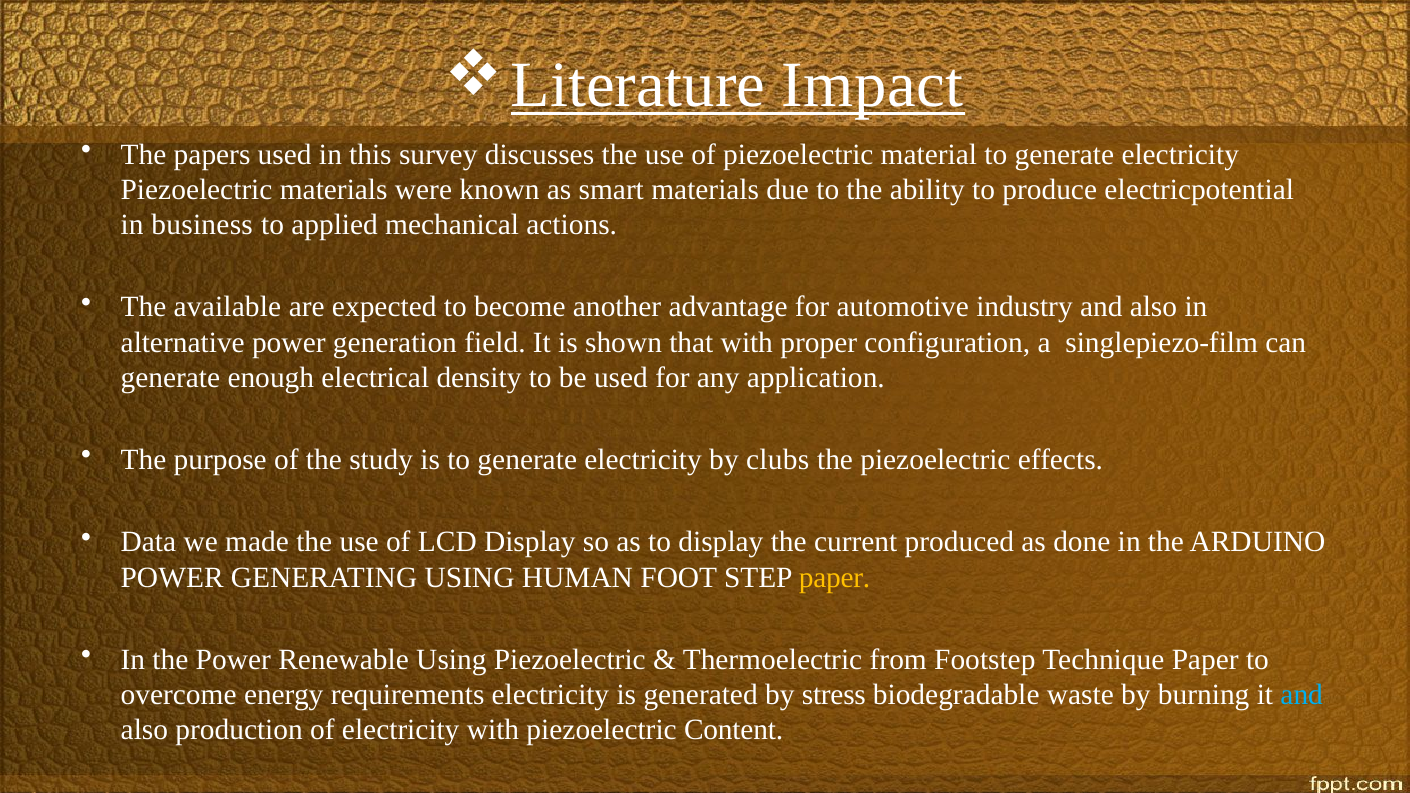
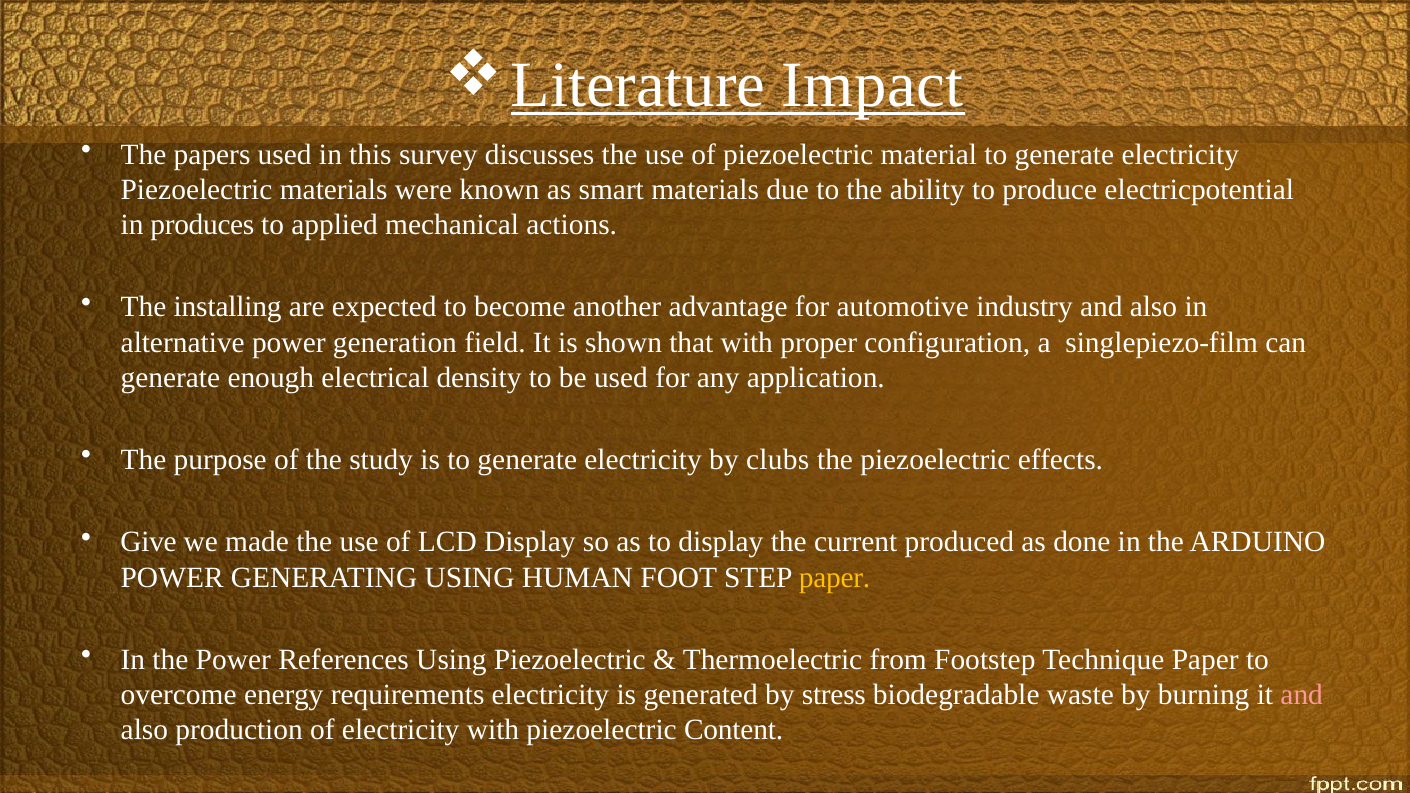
business: business -> produces
available: available -> installing
Data: Data -> Give
Renewable: Renewable -> References
and at (1302, 695) colour: light blue -> pink
